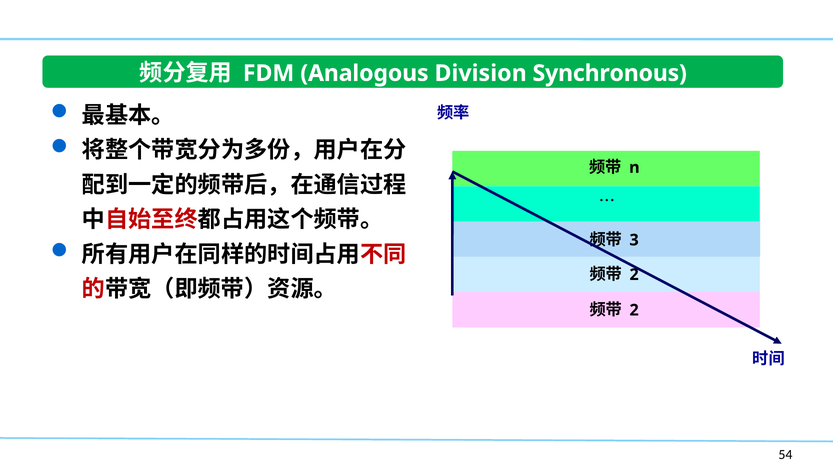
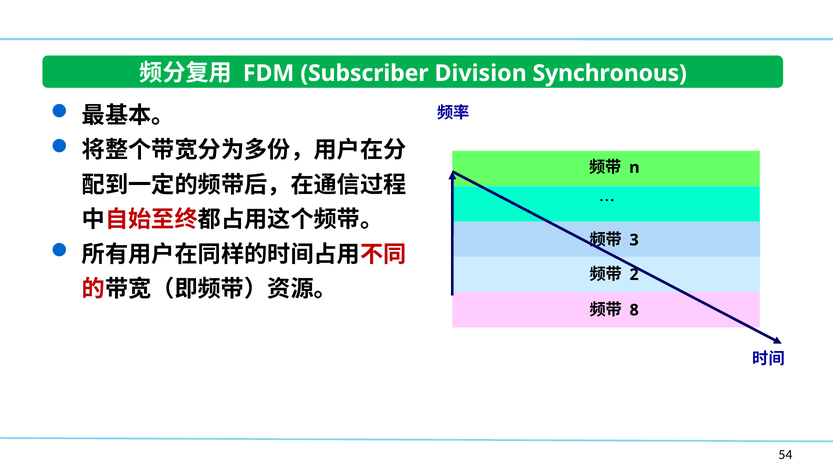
Analogous: Analogous -> Subscriber
2 at (634, 310): 2 -> 8
